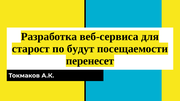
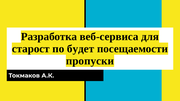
будут: будут -> будет
перенесет: перенесет -> пропуски
